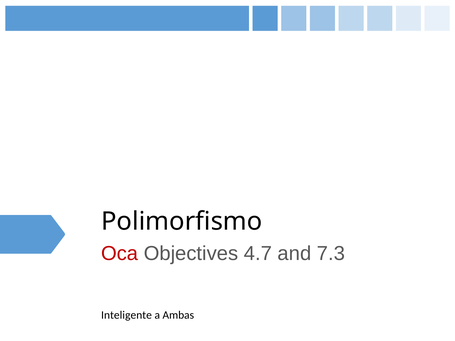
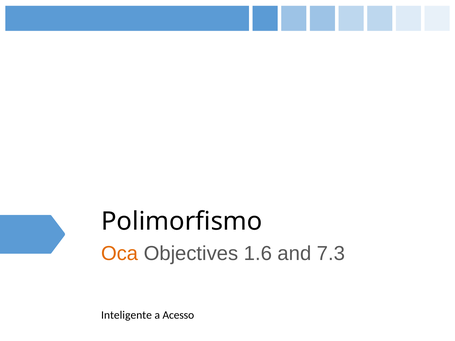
Oca colour: red -> orange
4.7: 4.7 -> 1.6
Ambas: Ambas -> Acesso
